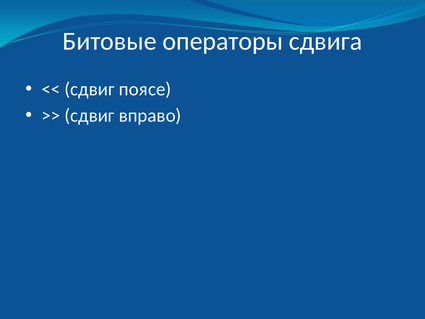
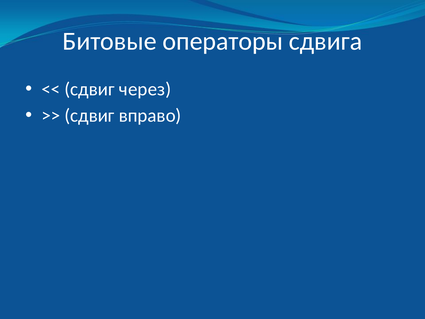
поясе: поясе -> через
